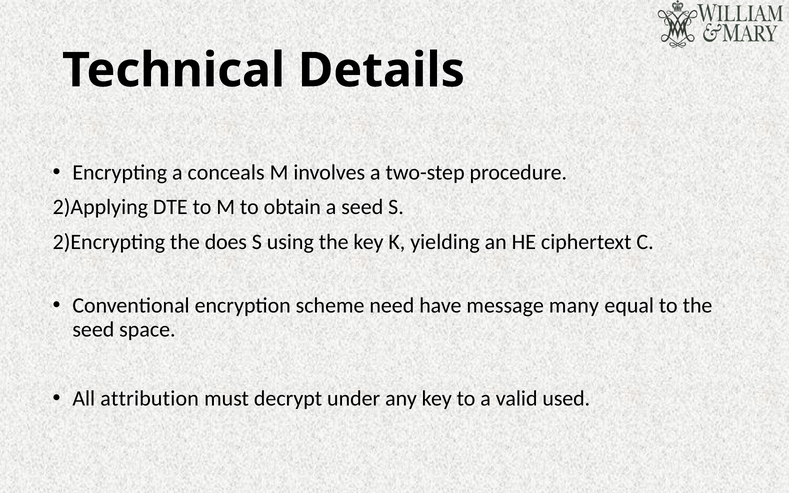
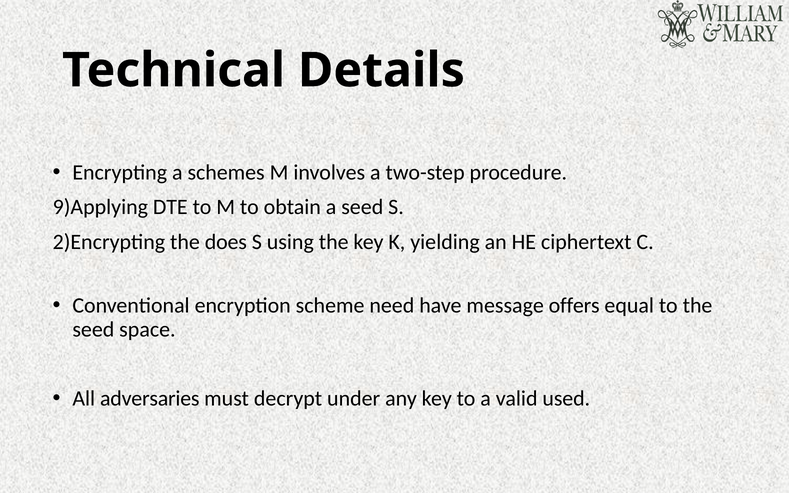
conceals: conceals -> schemes
2)Applying: 2)Applying -> 9)Applying
many: many -> offers
attribution: attribution -> adversaries
